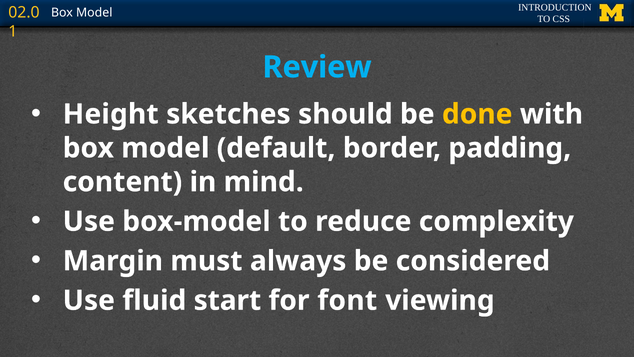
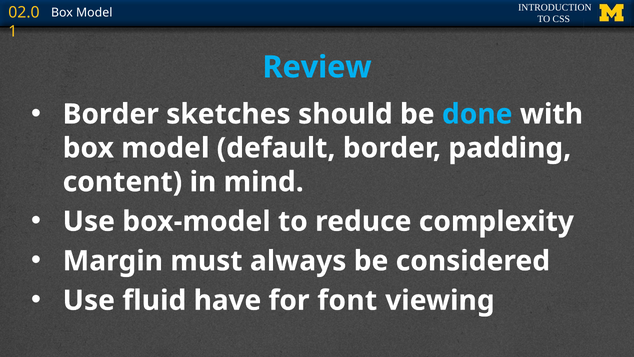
Height at (111, 114): Height -> Border
done colour: yellow -> light blue
start: start -> have
